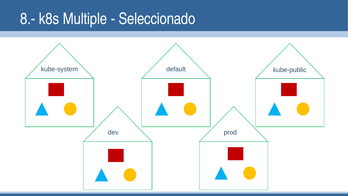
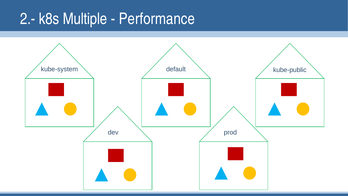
8.-: 8.- -> 2.-
Seleccionado: Seleccionado -> Performance
